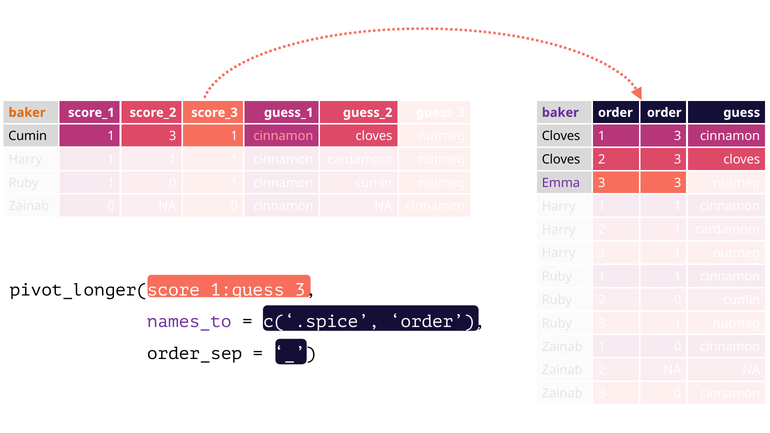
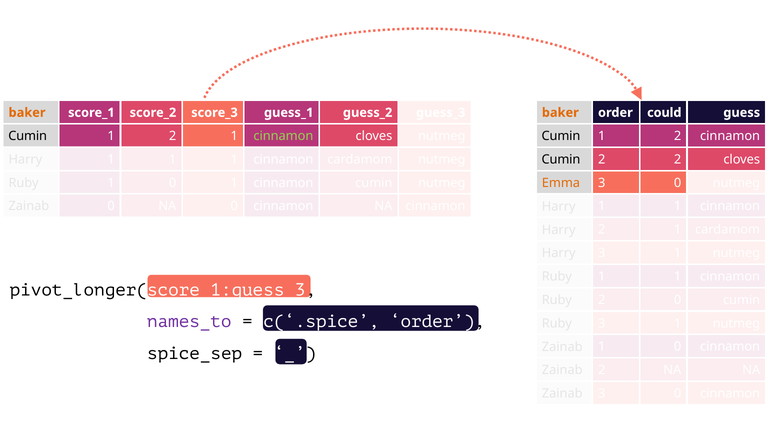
baker at (560, 113) colour: purple -> orange
order order: order -> could
3 at (173, 136): 3 -> 2
cinnamon at (283, 136) colour: pink -> light green
Cloves at (561, 136): Cloves -> Cumin
3 at (678, 136): 3 -> 2
Cloves at (561, 160): Cloves -> Cumin
2 3: 3 -> 2
Emma colour: purple -> orange
3 at (678, 183): 3 -> 0
order_sep: order_sep -> spice_sep
